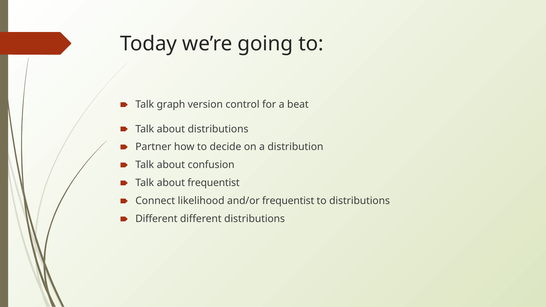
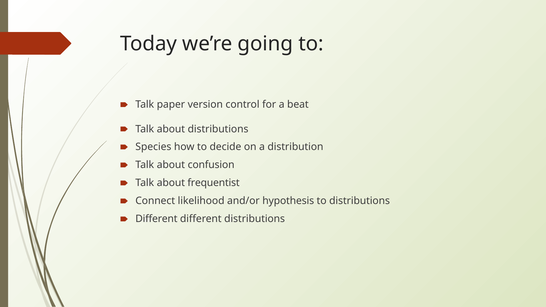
graph: graph -> paper
Partner: Partner -> Species
and/or frequentist: frequentist -> hypothesis
